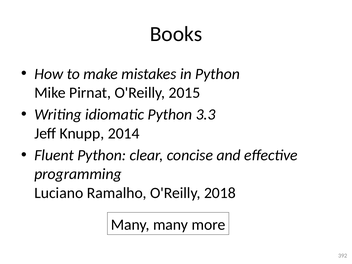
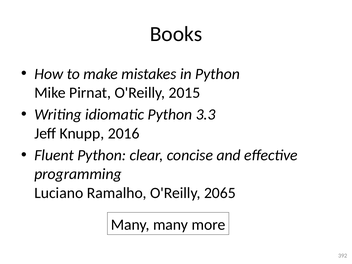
2014: 2014 -> 2016
2018: 2018 -> 2065
